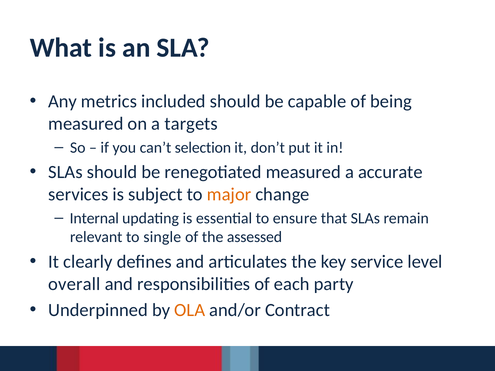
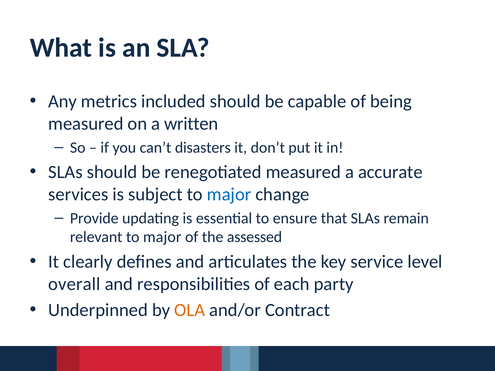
targets: targets -> written
selection: selection -> disasters
major at (229, 195) colour: orange -> blue
Internal: Internal -> Provide
relevant to single: single -> major
